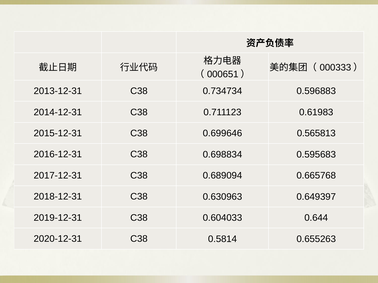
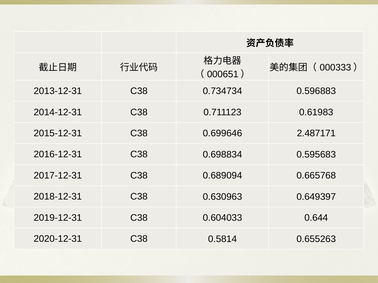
0.565813: 0.565813 -> 2.487171
